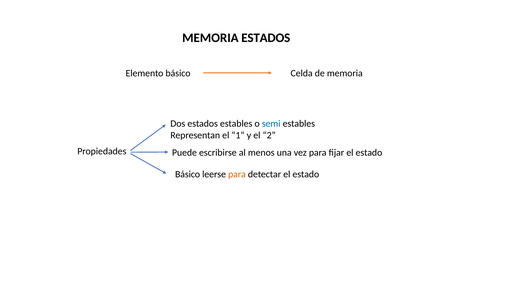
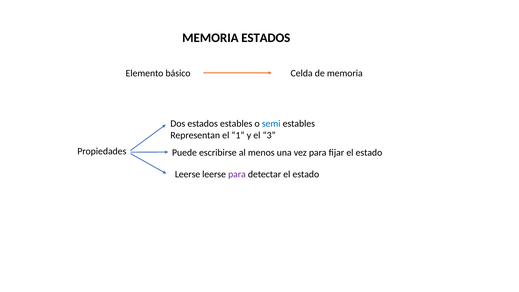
2: 2 -> 3
Básico at (188, 174): Básico -> Leerse
para at (237, 174) colour: orange -> purple
